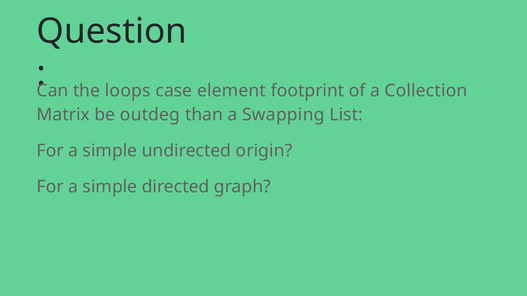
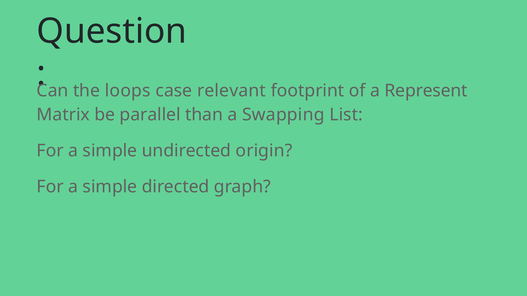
element: element -> relevant
Collection: Collection -> Represent
outdeg: outdeg -> parallel
